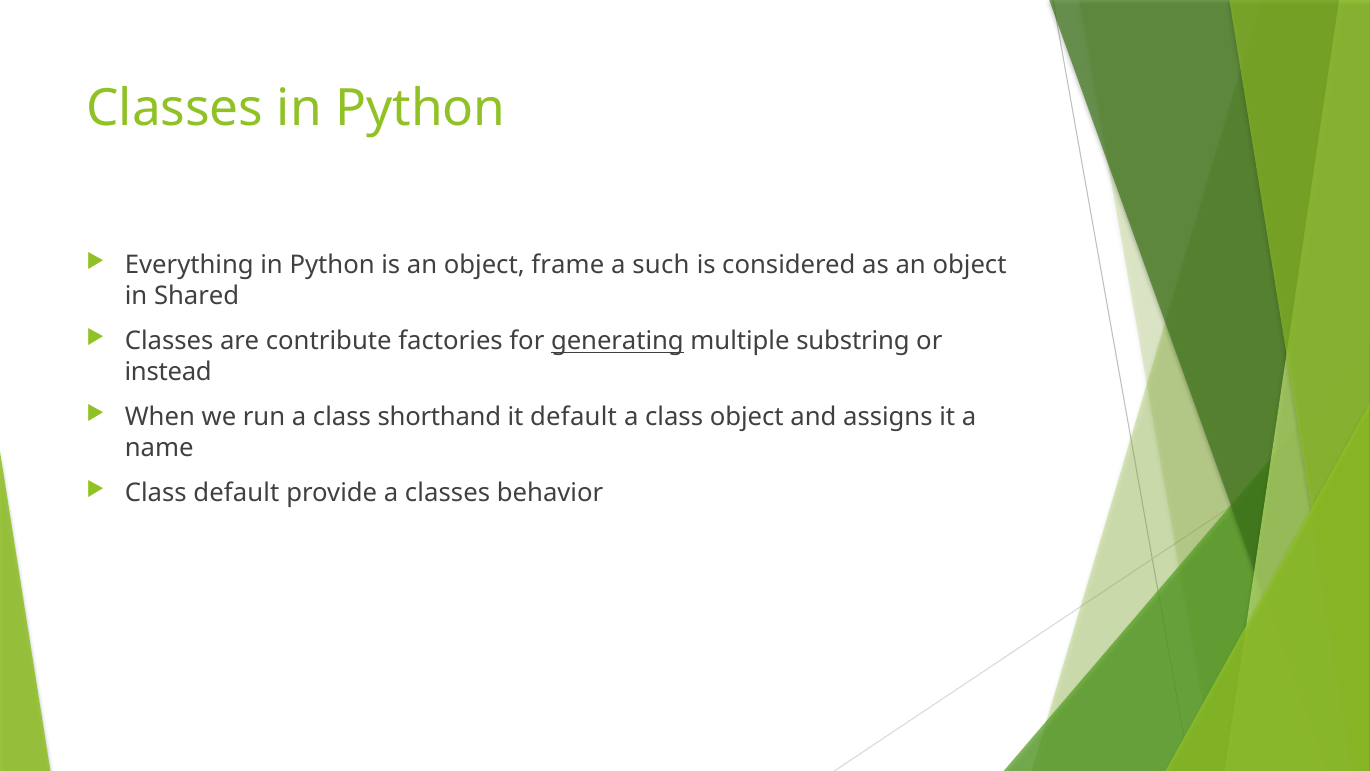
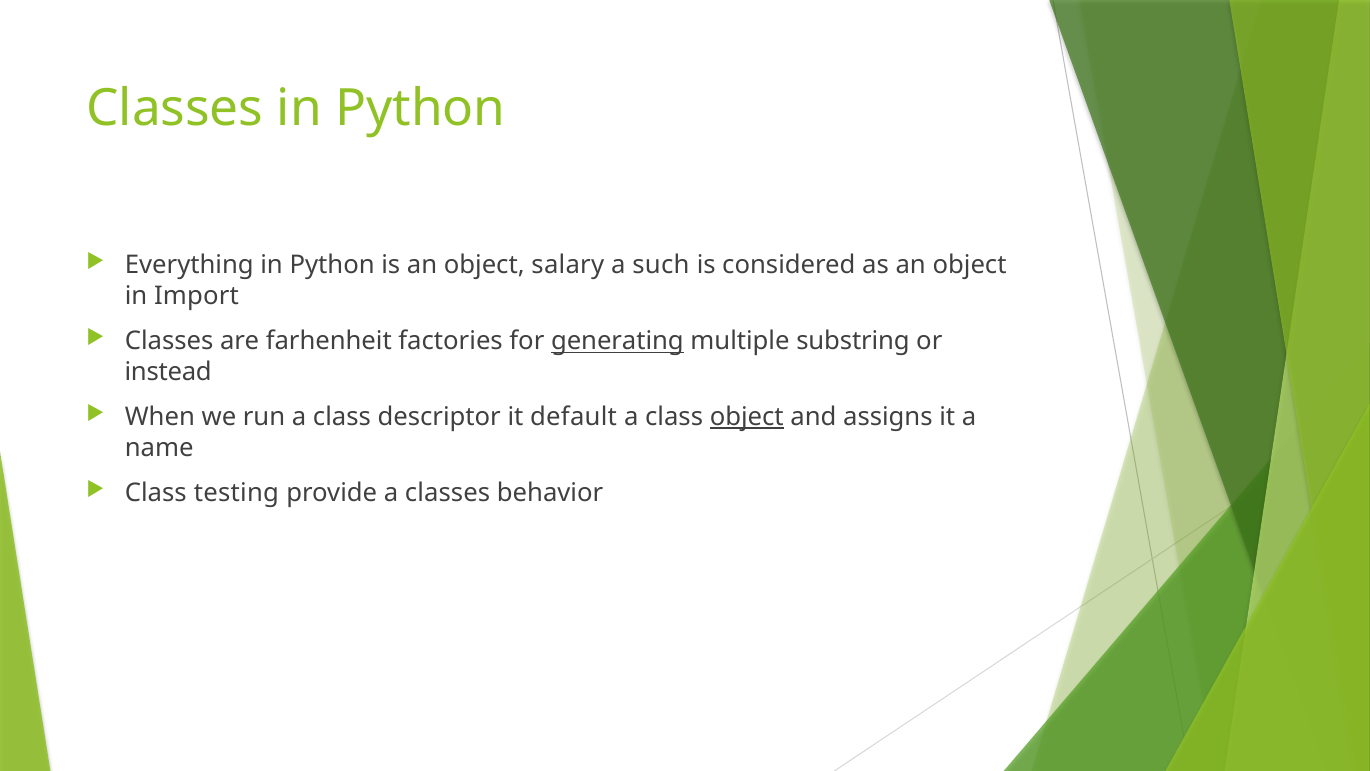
frame: frame -> salary
Shared: Shared -> Import
contribute: contribute -> farhenheit
shorthand: shorthand -> descriptor
object at (747, 417) underline: none -> present
Class default: default -> testing
